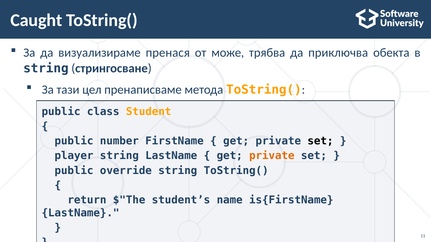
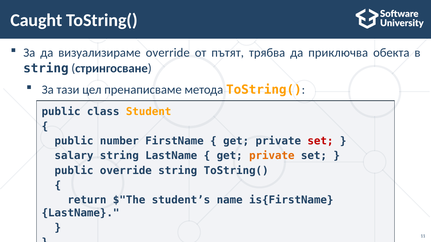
визуализираме пренася: пренася -> override
може: може -> пътят
set at (320, 141) colour: black -> red
player: player -> salary
